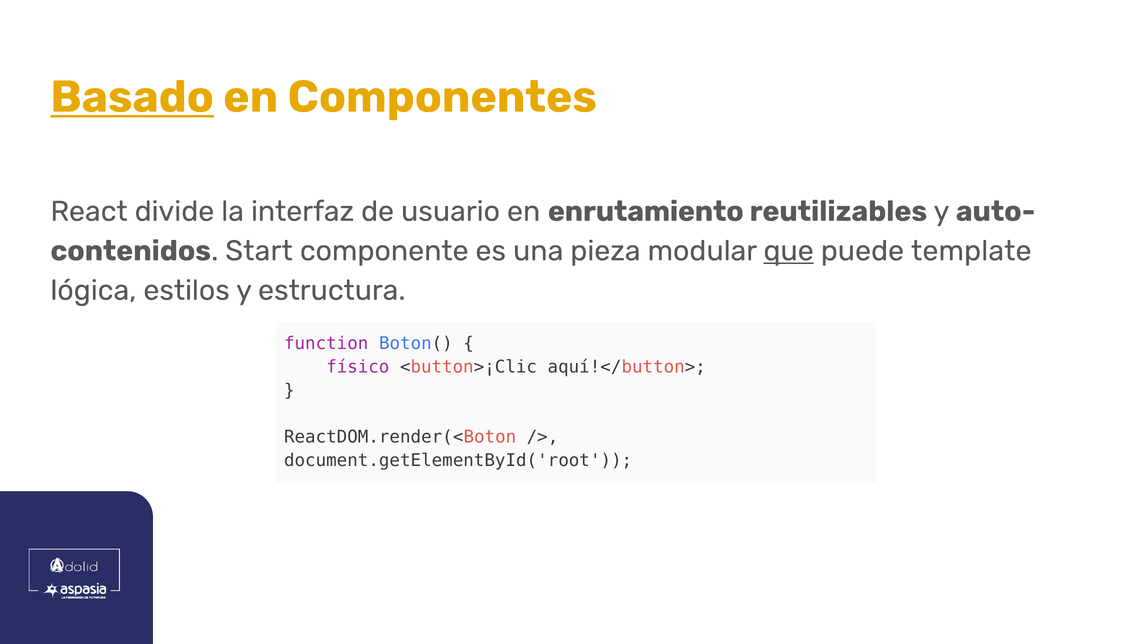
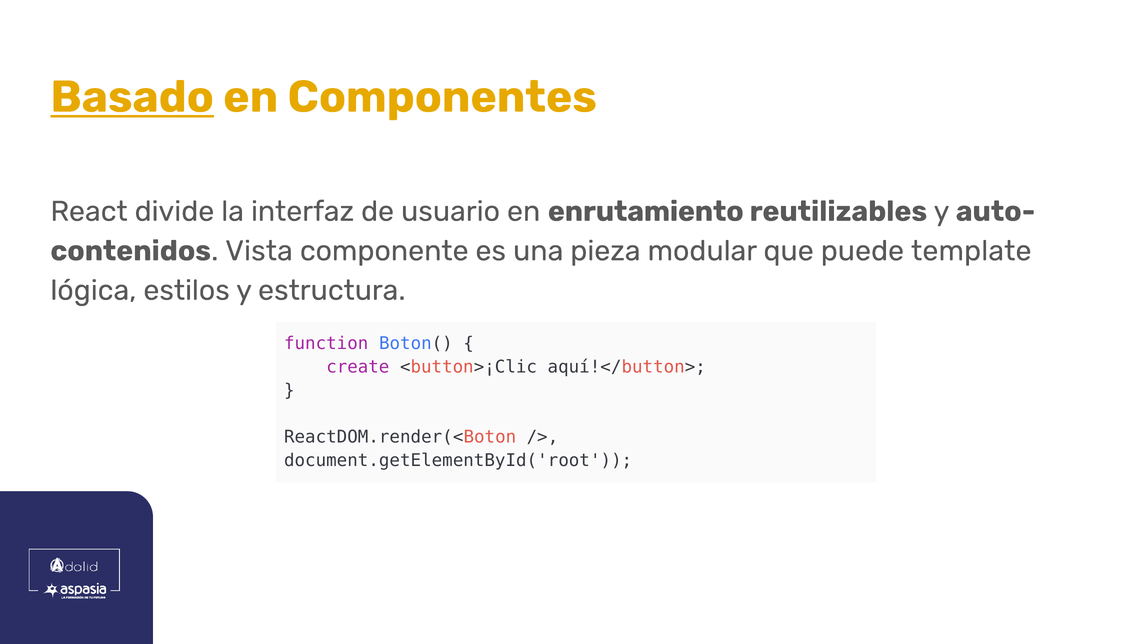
Start: Start -> Vista
que underline: present -> none
físico: físico -> create
